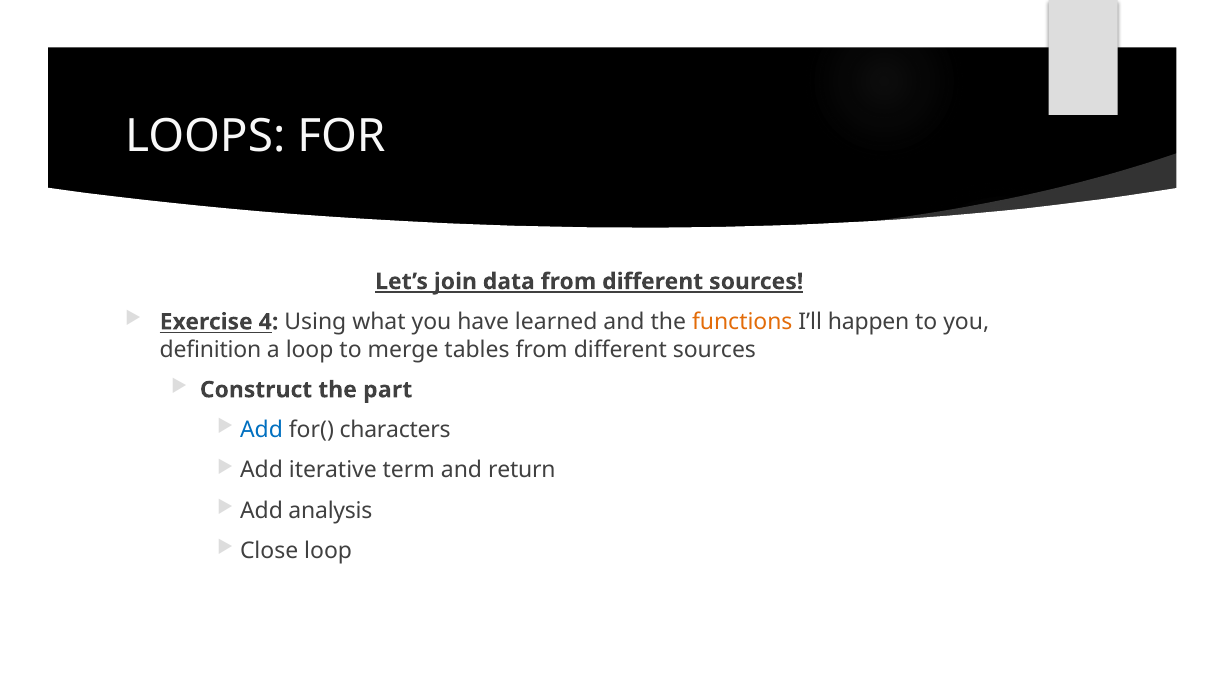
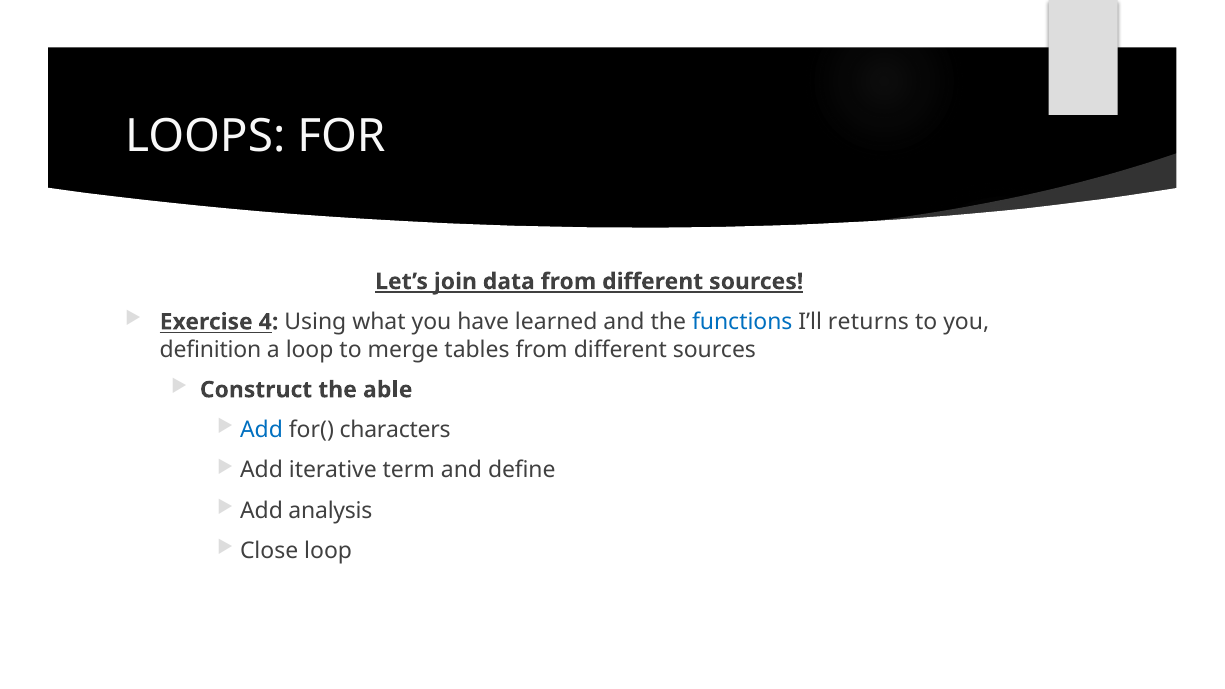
functions colour: orange -> blue
happen: happen -> returns
part: part -> able
return: return -> define
